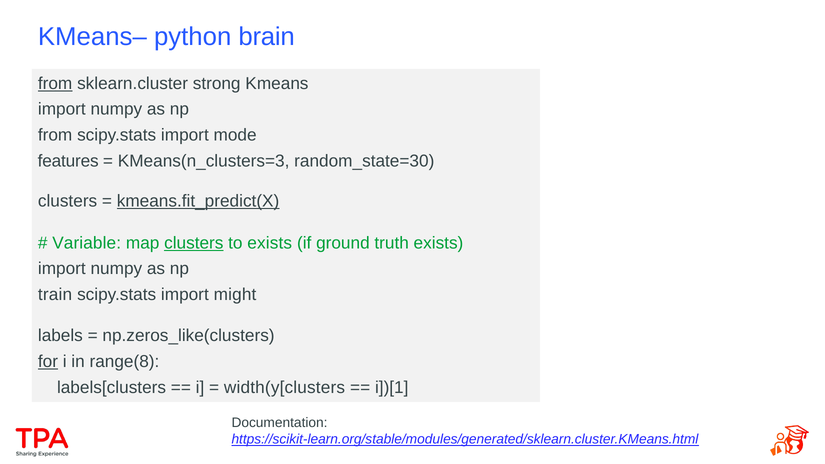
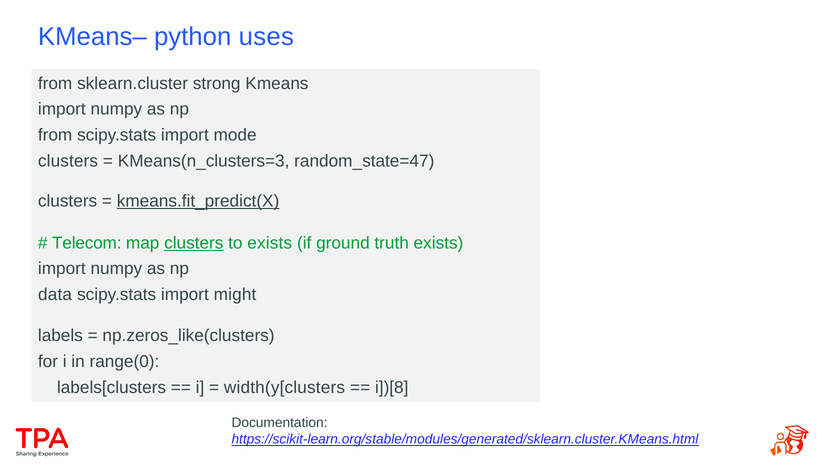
brain: brain -> uses
from at (55, 84) underline: present -> none
features at (68, 161): features -> clusters
random_state=30: random_state=30 -> random_state=47
Variable: Variable -> Telecom
train: train -> data
for underline: present -> none
range(8: range(8 -> range(0
i])[1: i])[1 -> i])[8
